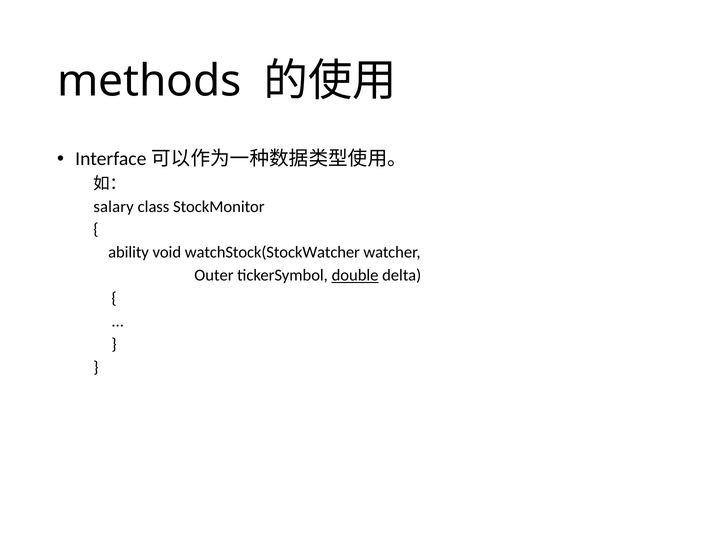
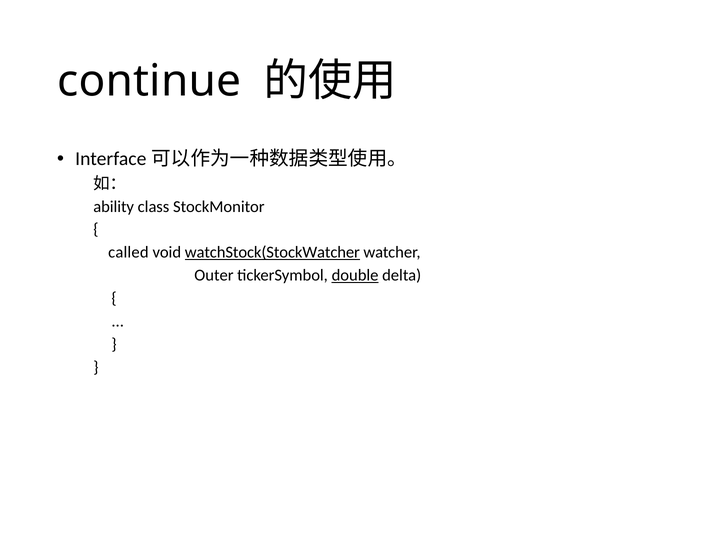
methods: methods -> continue
salary: salary -> ability
ability: ability -> called
watchStock(StockWatcher underline: none -> present
